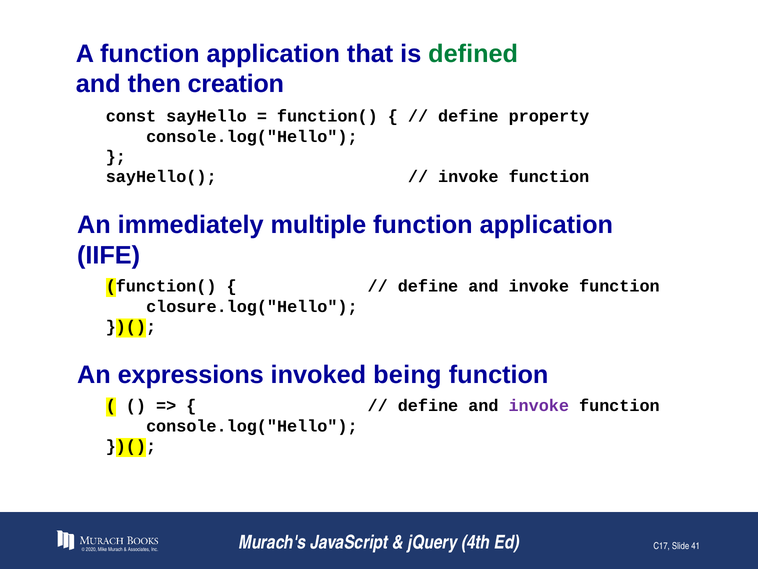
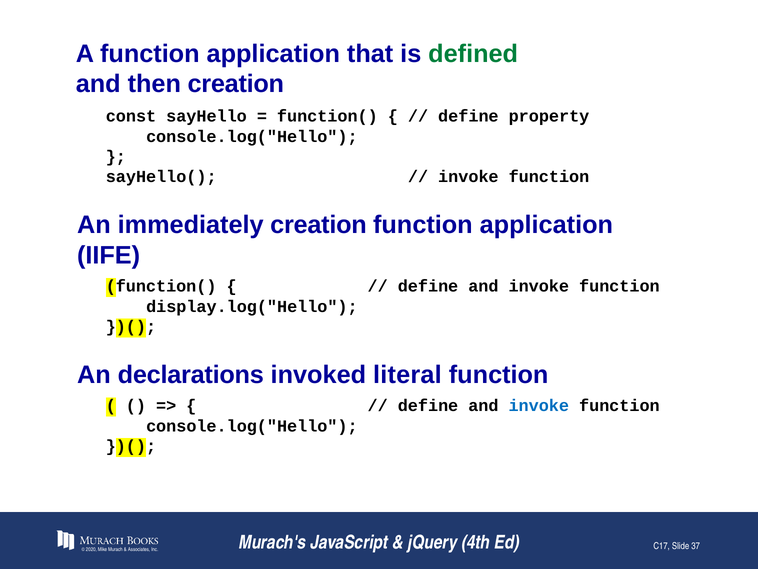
immediately multiple: multiple -> creation
closure.log("Hello: closure.log("Hello -> display.log("Hello
expressions: expressions -> declarations
being: being -> literal
invoke at (539, 405) colour: purple -> blue
41: 41 -> 37
